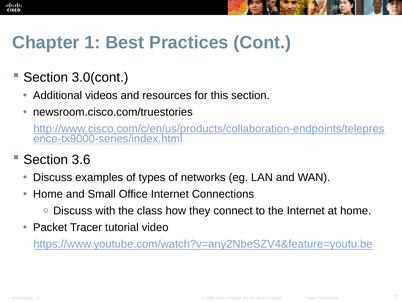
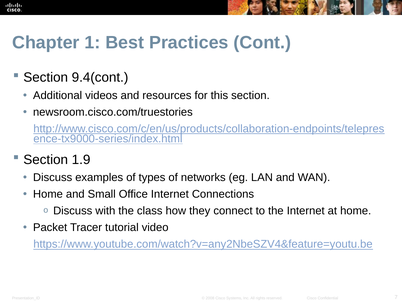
3.0(cont: 3.0(cont -> 9.4(cont
3.6: 3.6 -> 1.9
